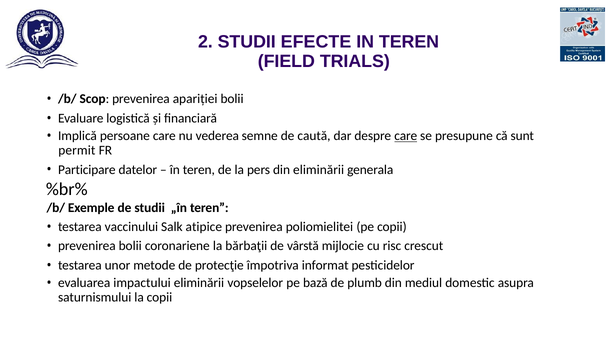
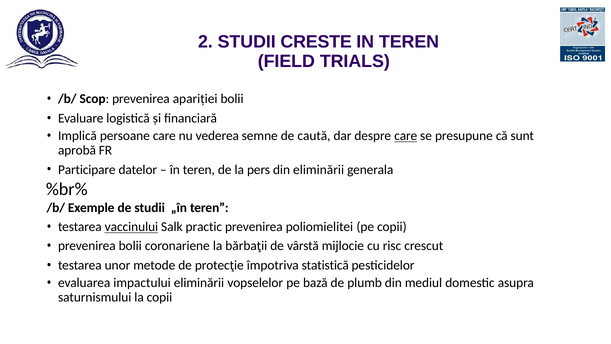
EFECTE: EFECTE -> CRESTE
permit: permit -> aprobă
vaccinului underline: none -> present
atipice: atipice -> practic
informat: informat -> statistică
